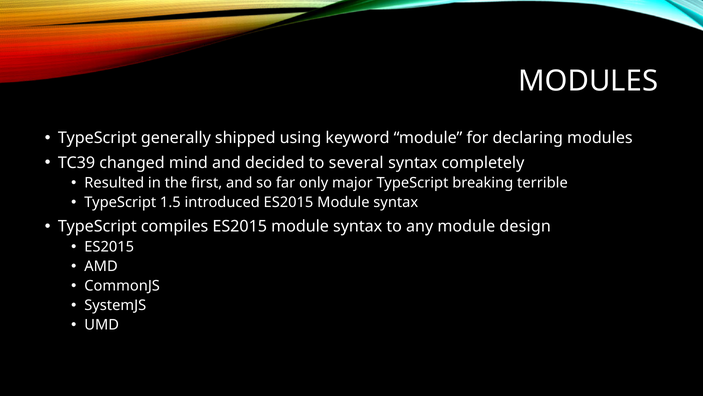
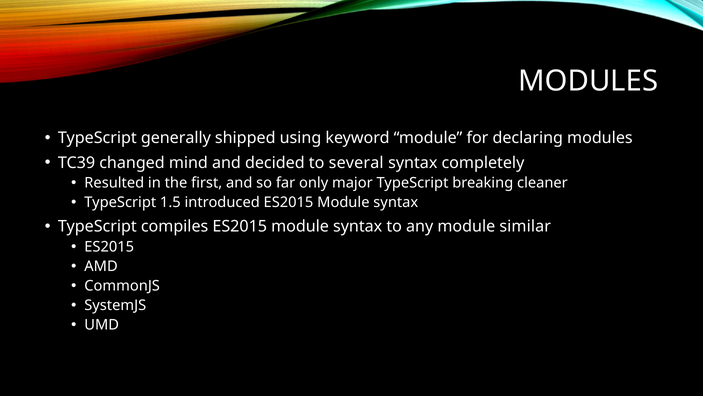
terrible: terrible -> cleaner
design: design -> similar
